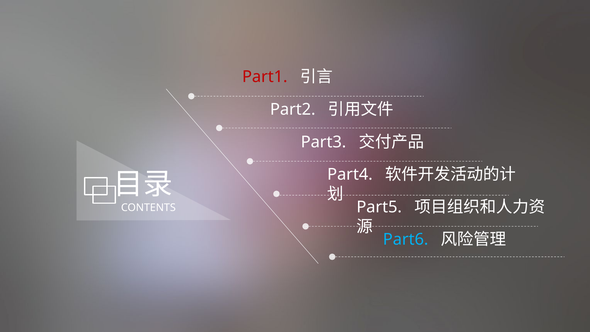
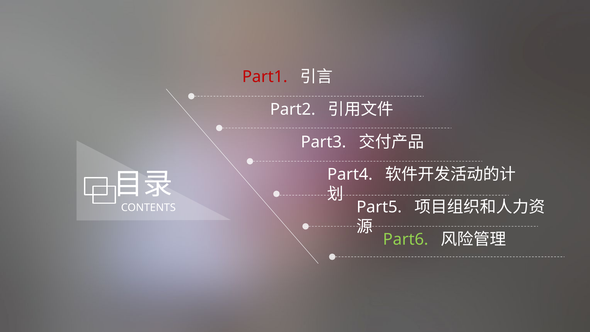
Part6 colour: light blue -> light green
